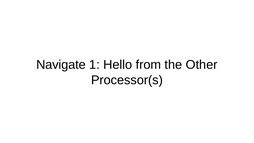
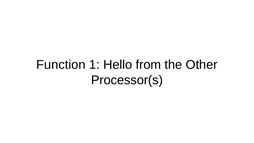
Navigate: Navigate -> Function
